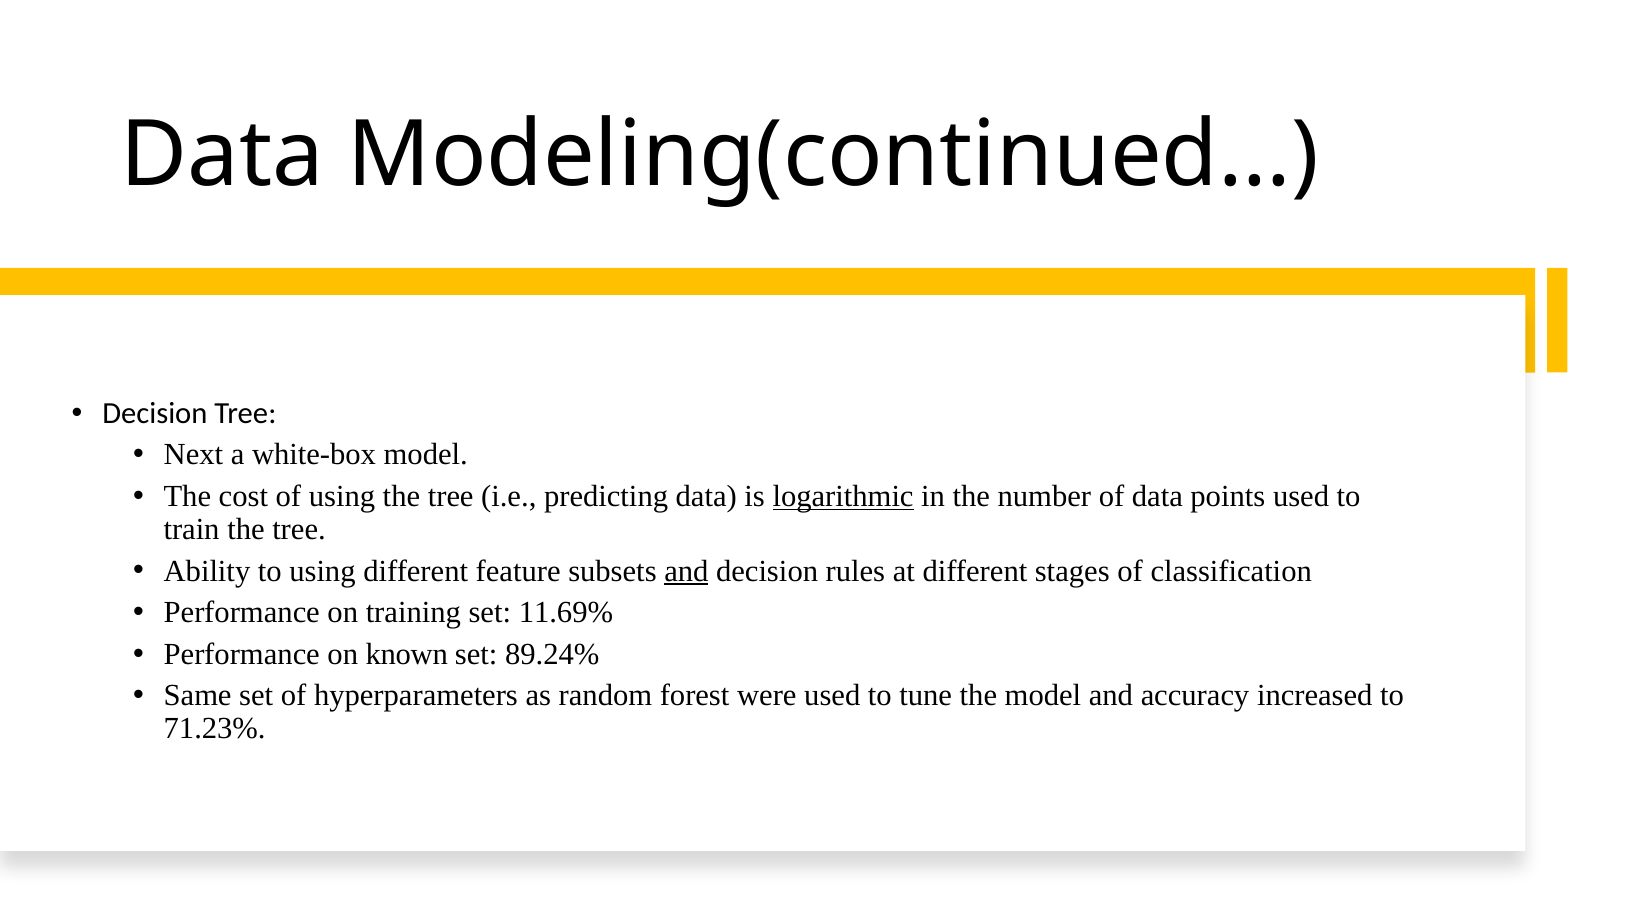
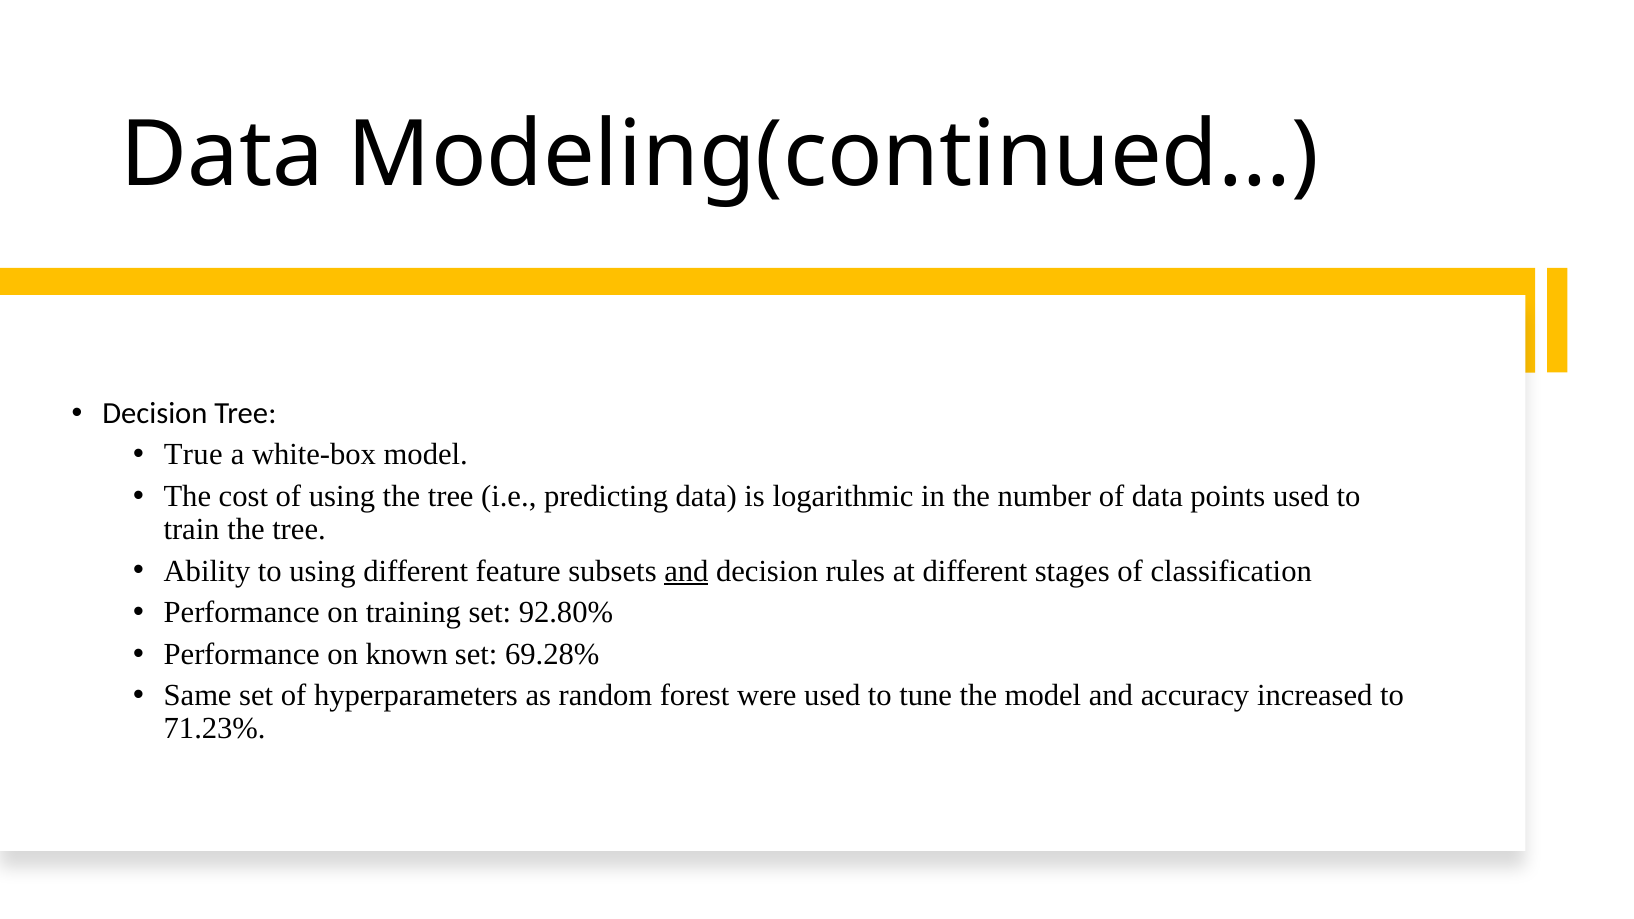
Next: Next -> True
logarithmic underline: present -> none
11.69%: 11.69% -> 92.80%
89.24%: 89.24% -> 69.28%
